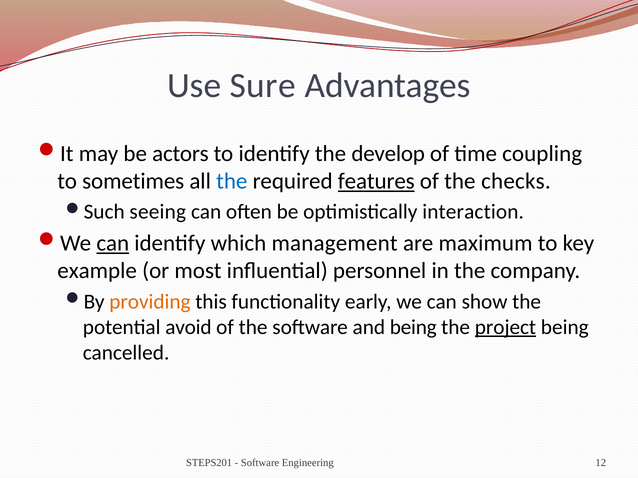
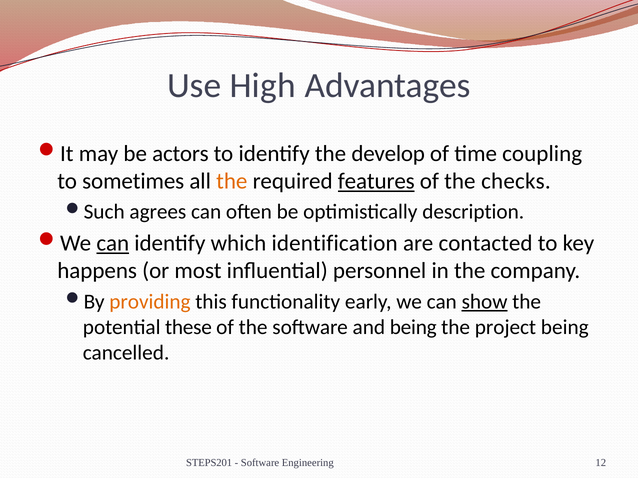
Sure: Sure -> High
the at (232, 181) colour: blue -> orange
seeing: seeing -> agrees
interaction: interaction -> description
management: management -> identification
maximum: maximum -> contacted
example: example -> happens
show underline: none -> present
avoid: avoid -> these
project underline: present -> none
